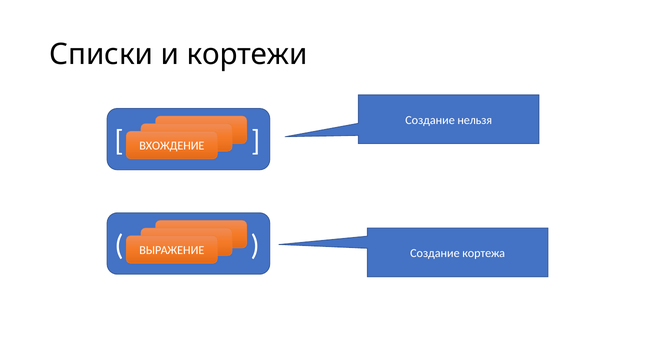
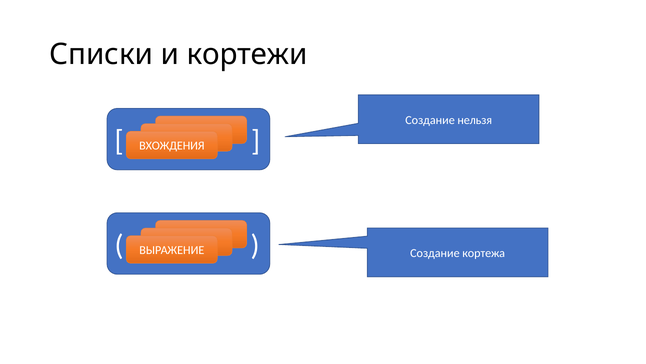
ВХОЖДЕНИЕ: ВХОЖДЕНИЕ -> ВХОЖДЕНИЯ
